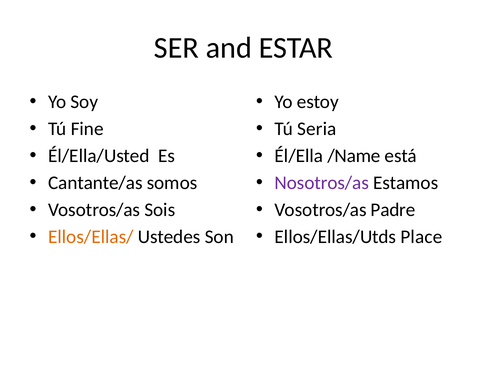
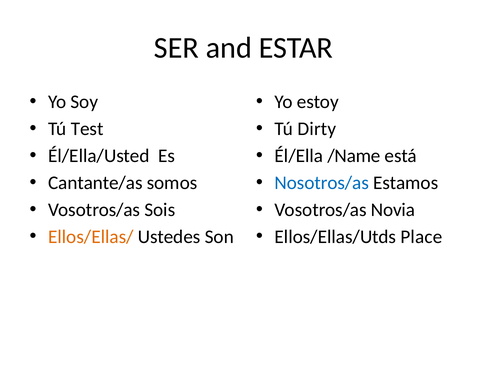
Fine: Fine -> Test
Seria: Seria -> Dirty
Nosotros/as colour: purple -> blue
Padre: Padre -> Novia
